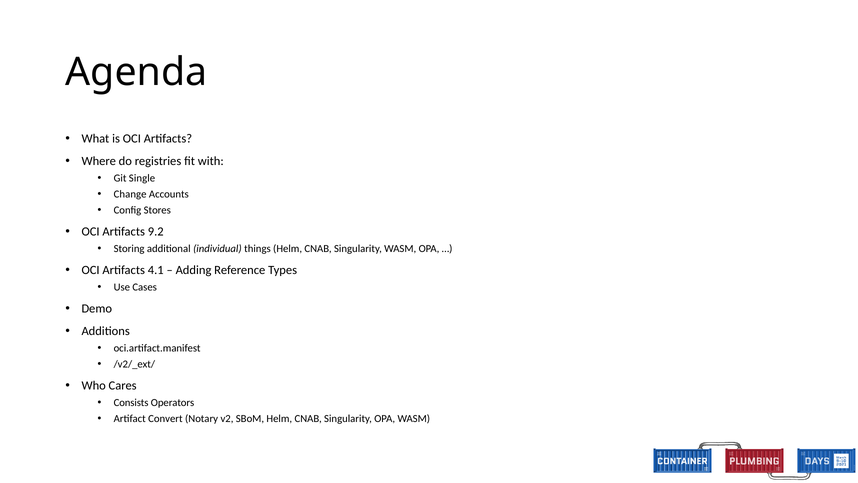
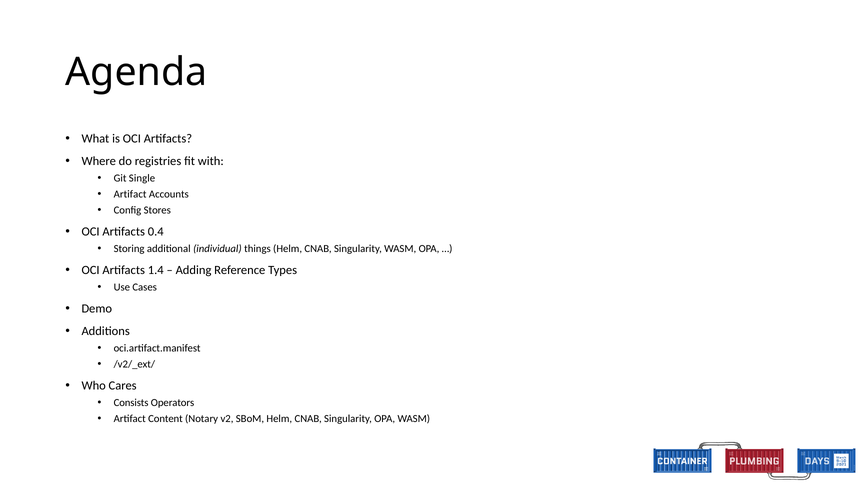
Change at (130, 194): Change -> Artifact
9.2: 9.2 -> 0.4
4.1: 4.1 -> 1.4
Convert: Convert -> Content
